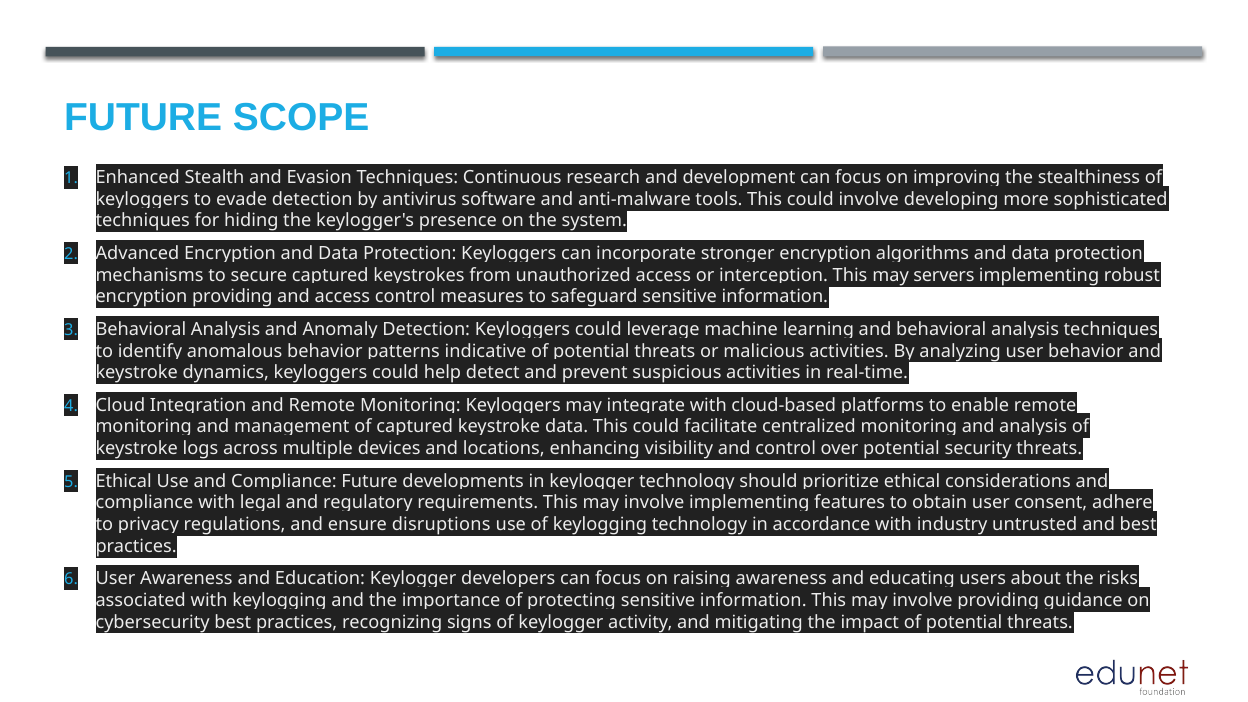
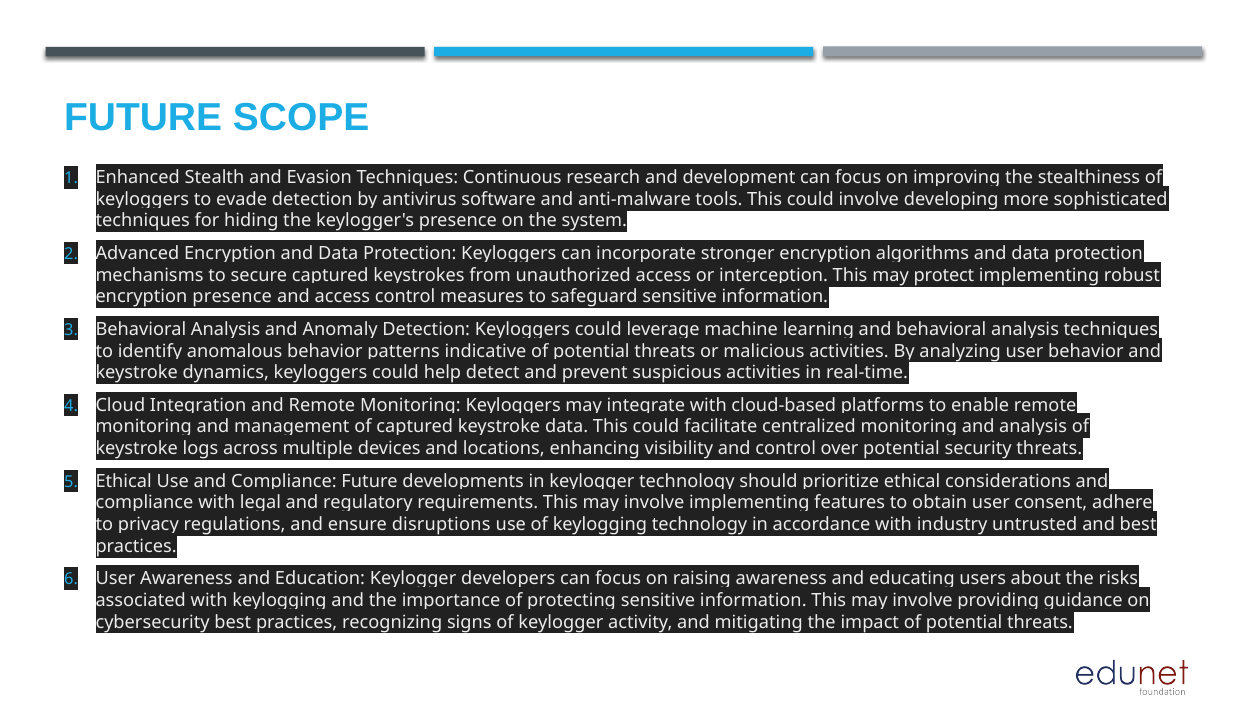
servers: servers -> protect
encryption providing: providing -> presence
